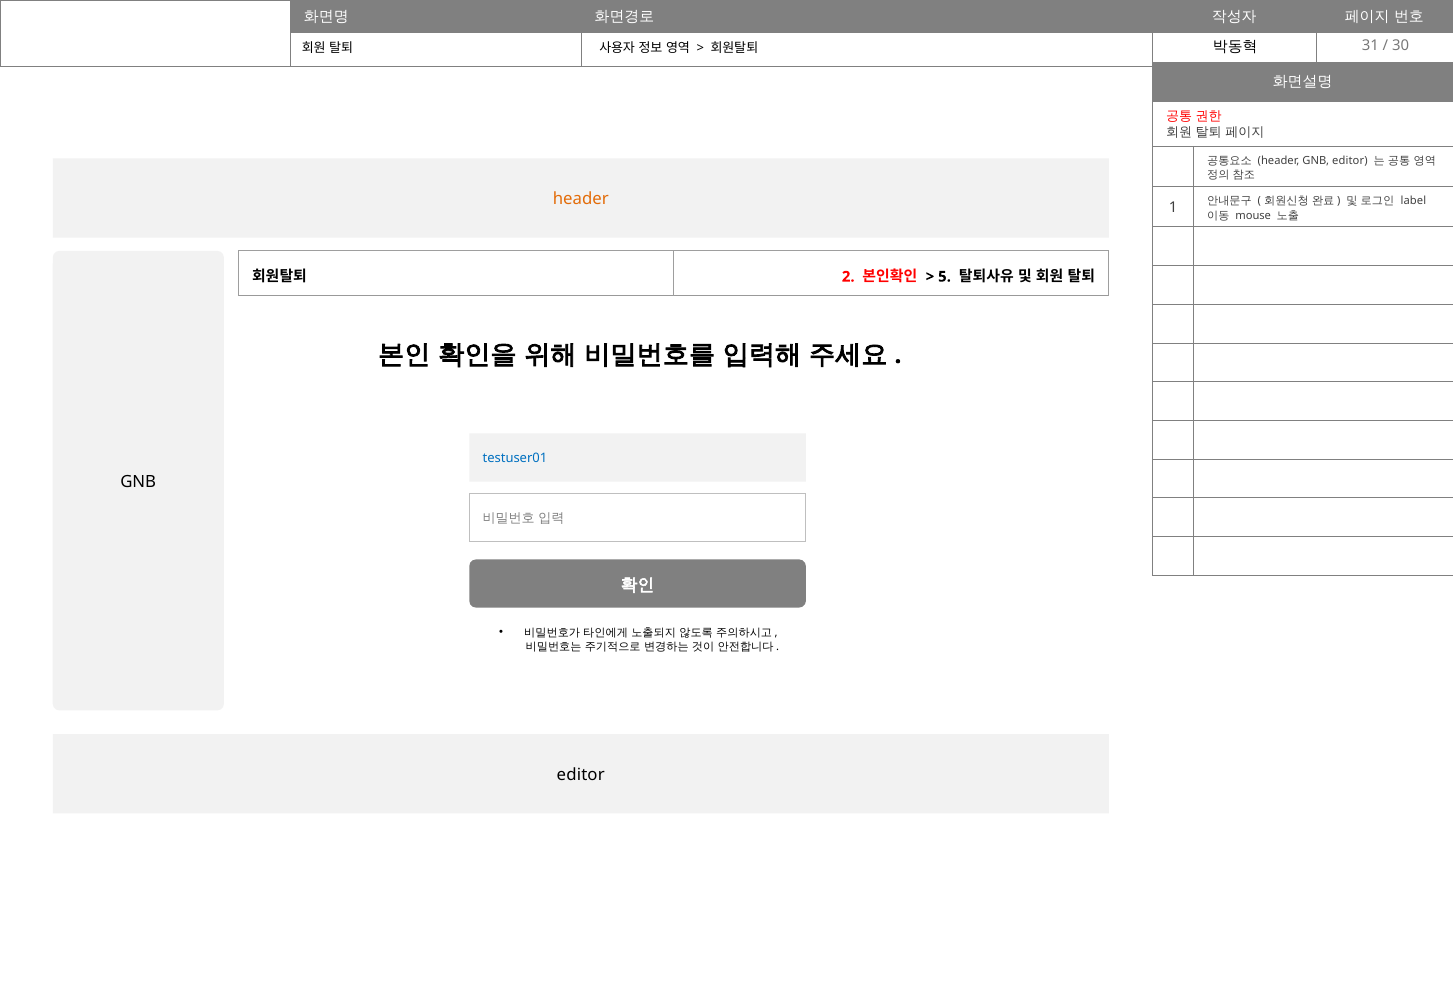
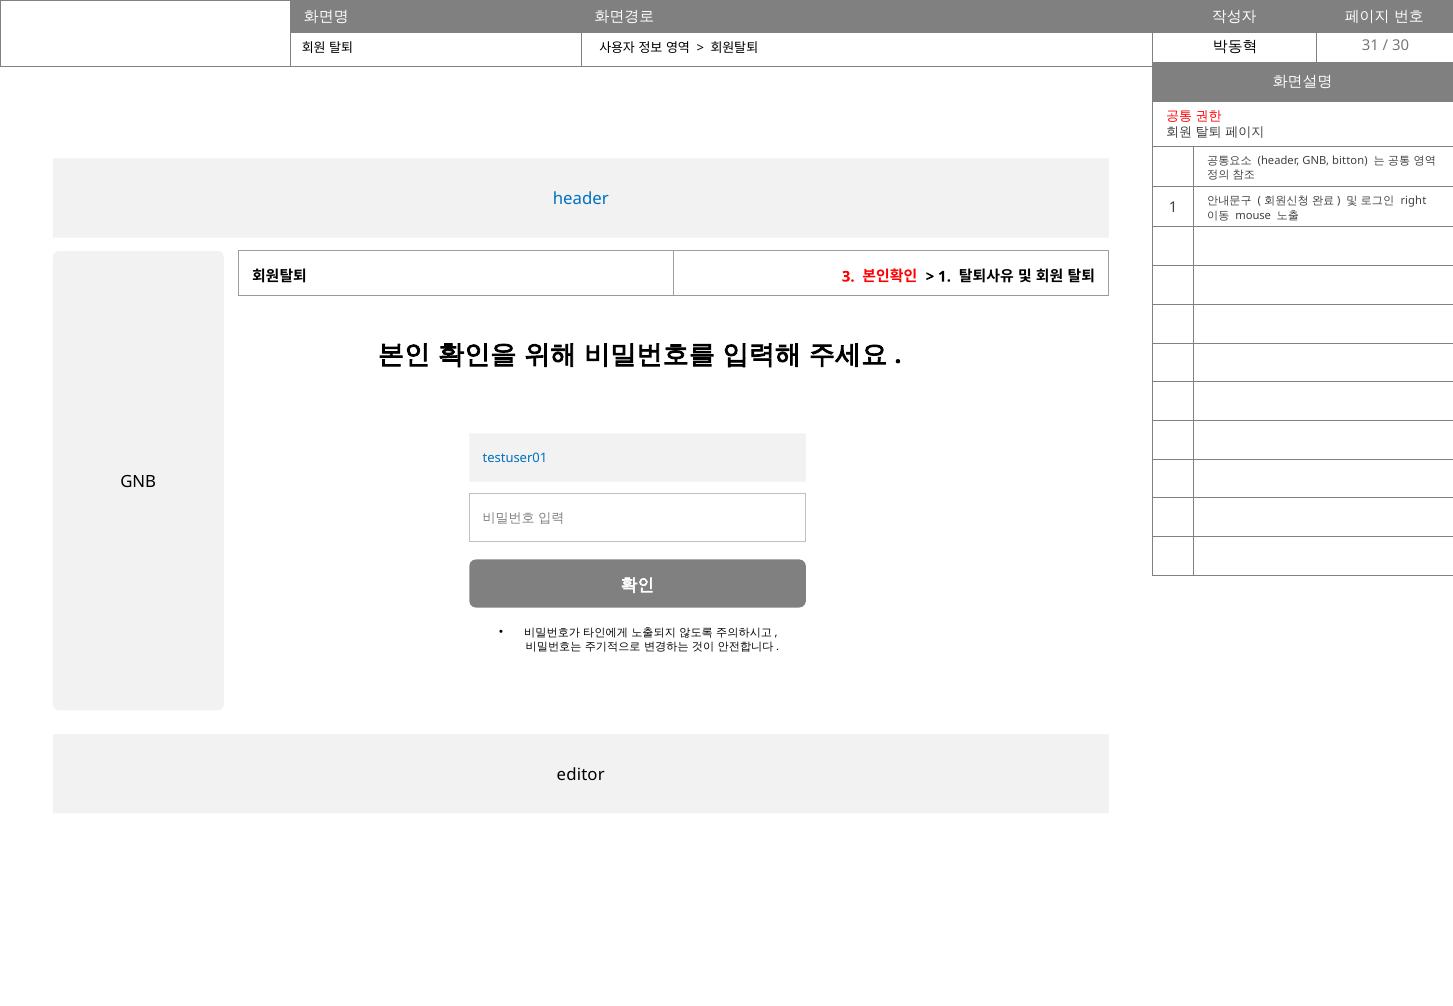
editor at (1350, 161): editor -> bitton
header at (581, 199) colour: orange -> blue
label: label -> right
2: 2 -> 3
5 at (944, 277): 5 -> 1
